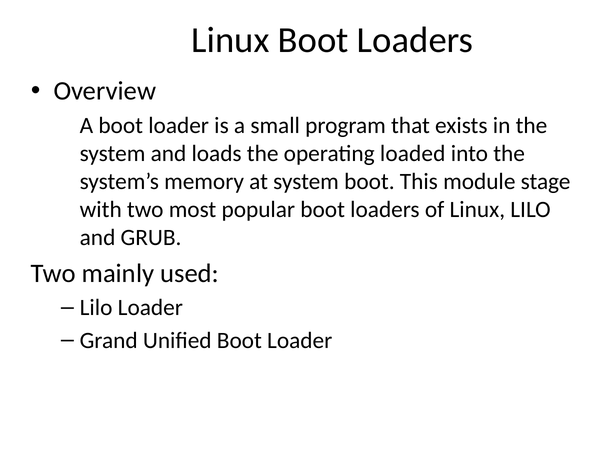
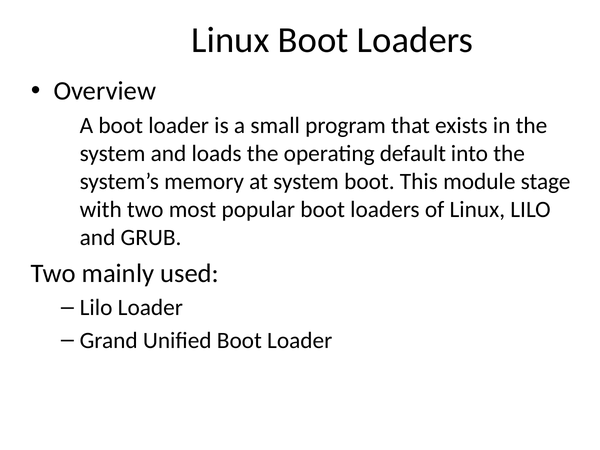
loaded: loaded -> default
